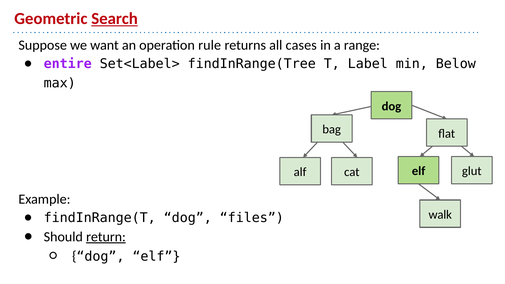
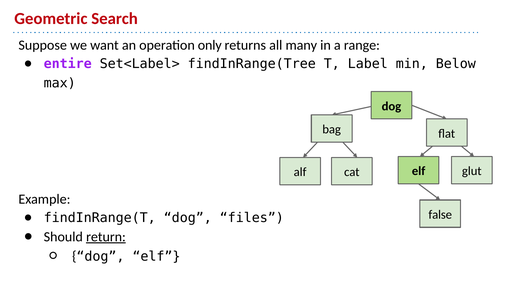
Search underline: present -> none
rule: rule -> only
cases: cases -> many
walk: walk -> false
